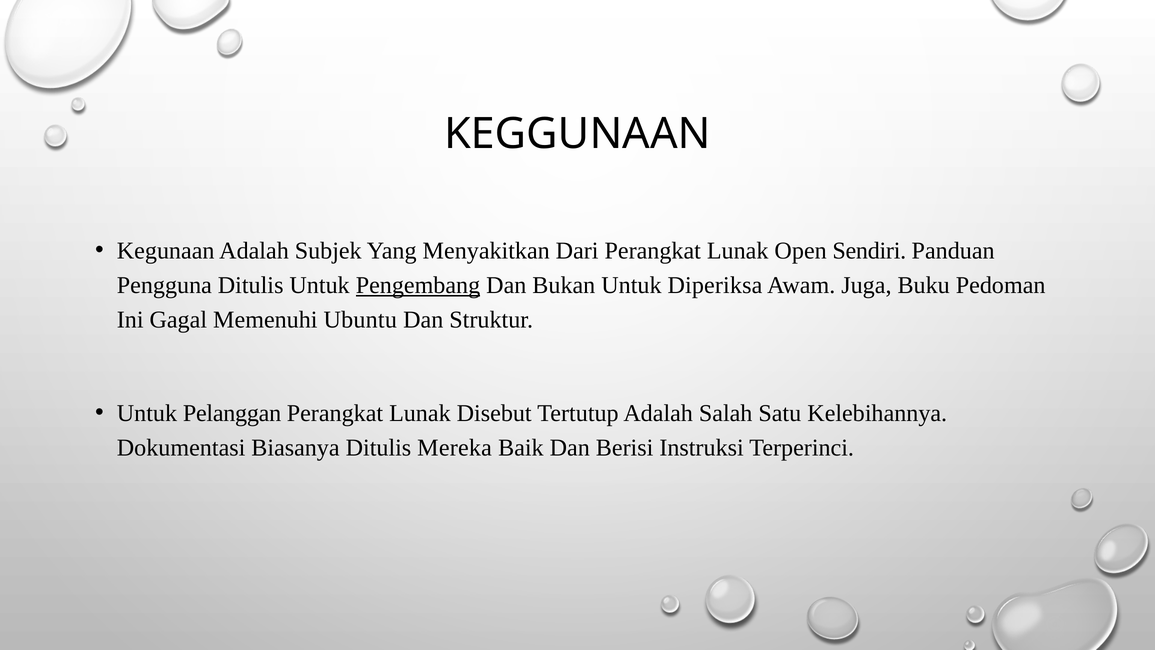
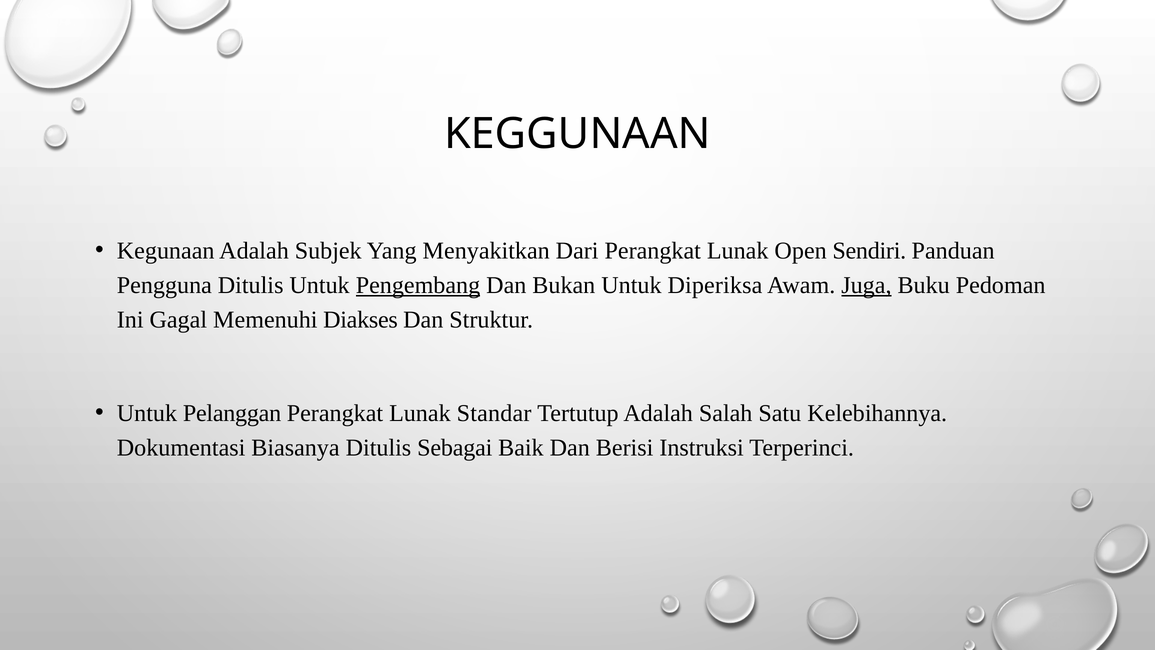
Juga underline: none -> present
Ubuntu: Ubuntu -> Diakses
Disebut: Disebut -> Standar
Mereka: Mereka -> Sebagai
